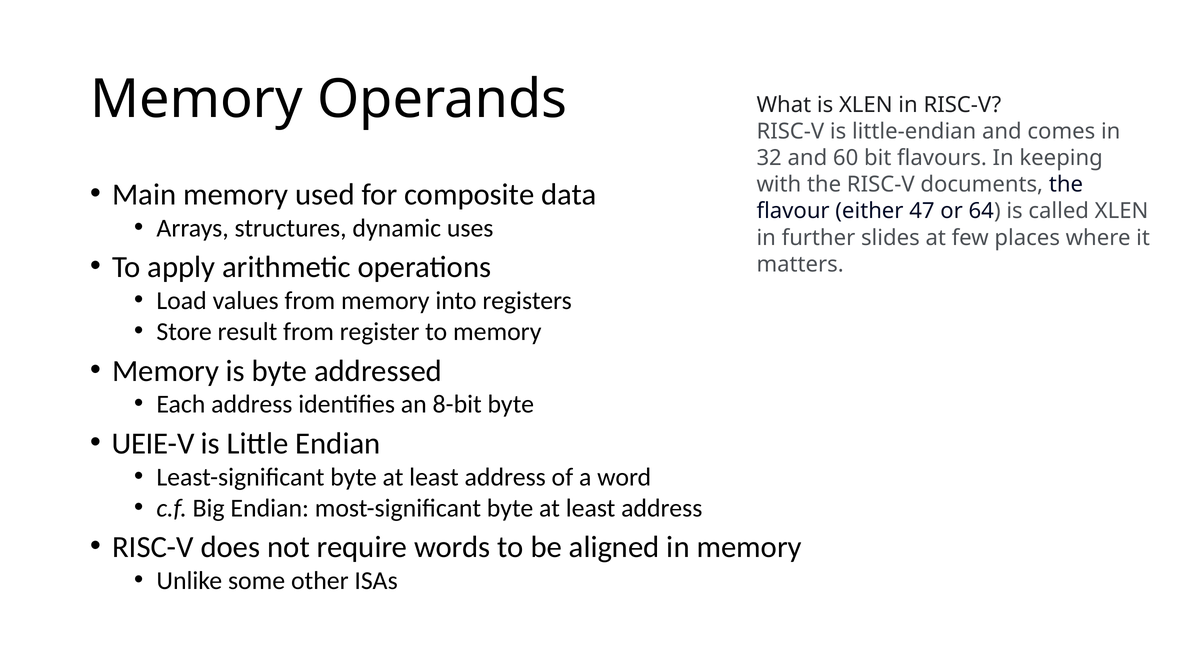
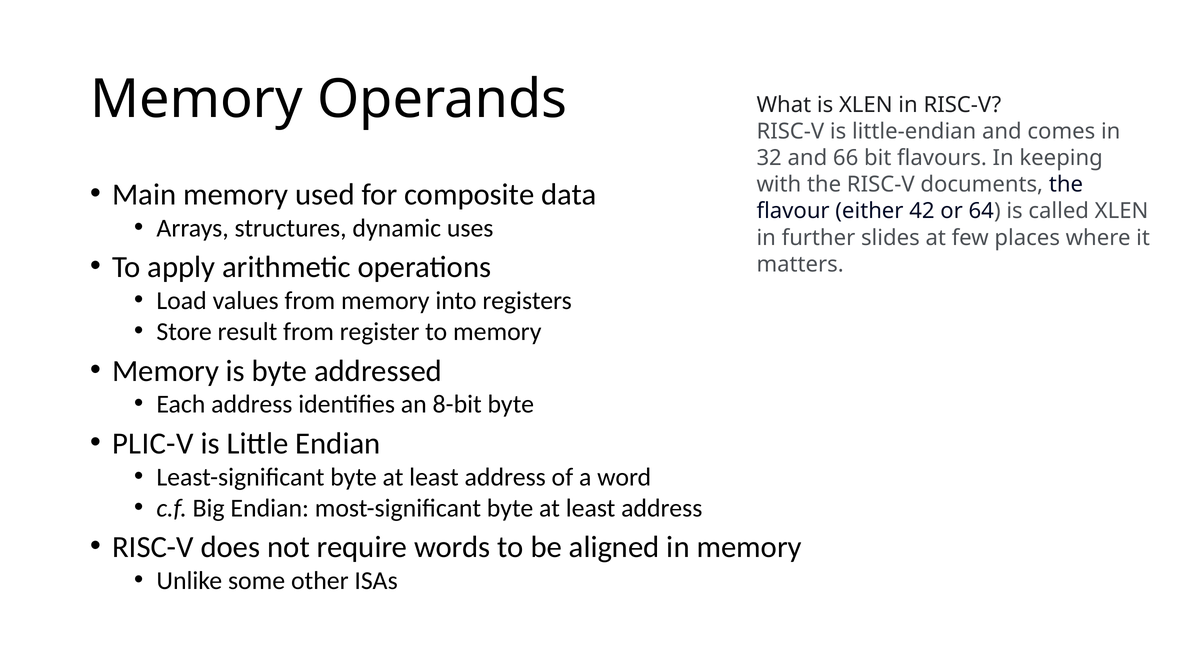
60: 60 -> 66
47: 47 -> 42
UEIE-V: UEIE-V -> PLIC-V
